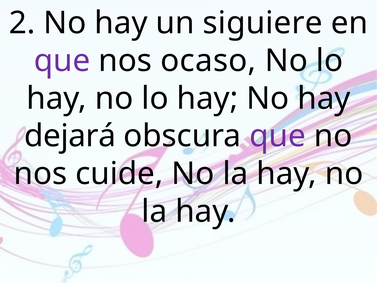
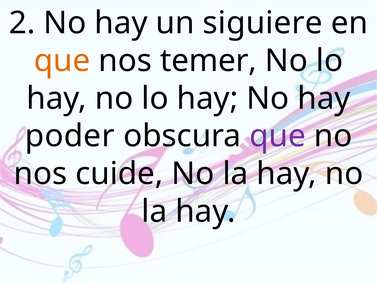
que at (62, 61) colour: purple -> orange
ocaso: ocaso -> temer
dejará: dejará -> poder
